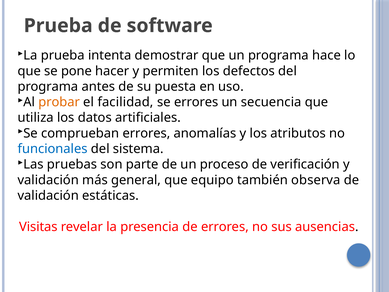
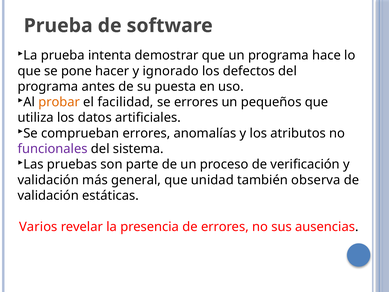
permiten: permiten -> ignorado
secuencia: secuencia -> pequeños
funcionales colour: blue -> purple
equipo: equipo -> unidad
Visitas: Visitas -> Varios
